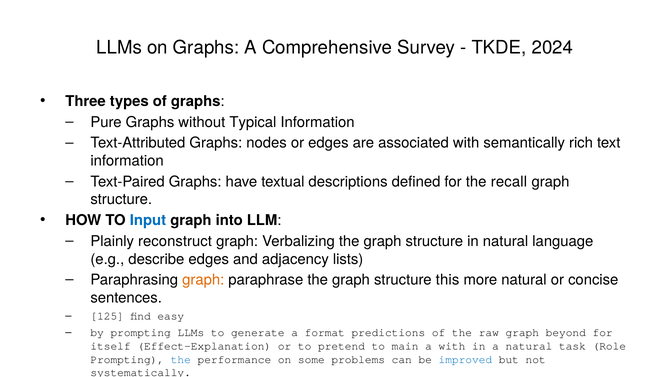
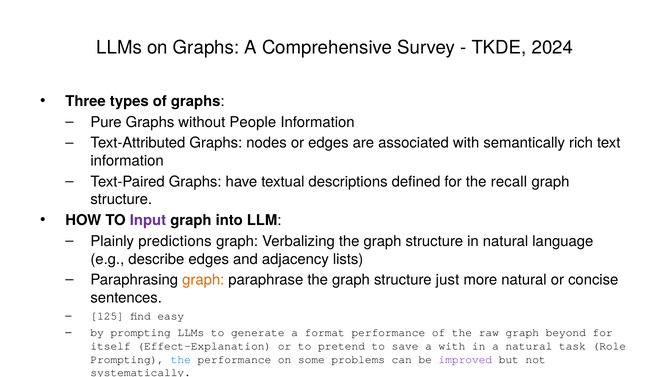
without Typical: Typical -> People
Input at (148, 220) colour: blue -> purple
reconstruct: reconstruct -> predictions
this: this -> just
format predictions: predictions -> performance
main: main -> save
improved colour: blue -> purple
